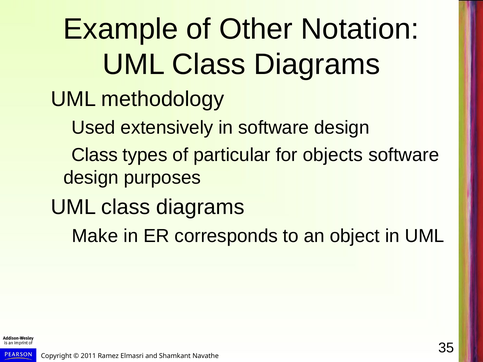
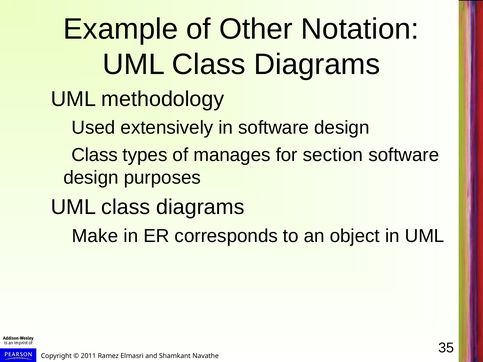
particular: particular -> manages
objects: objects -> section
